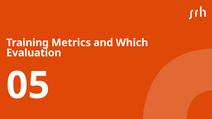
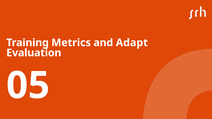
Which: Which -> Adapt
